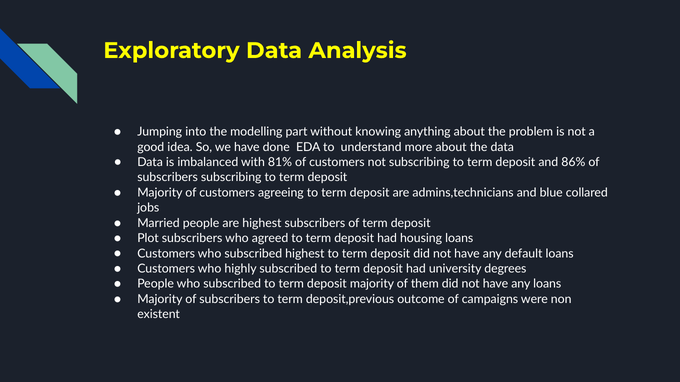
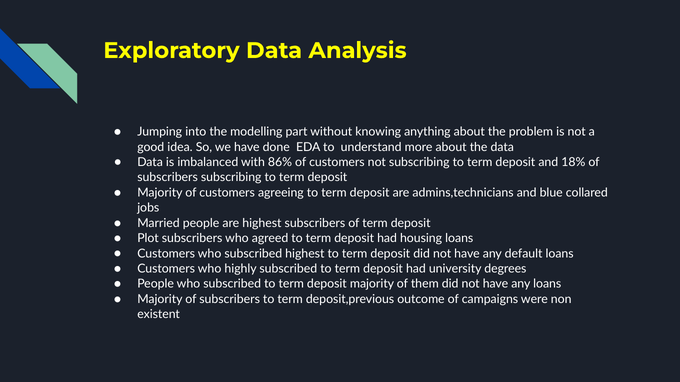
81%: 81% -> 86%
86%: 86% -> 18%
